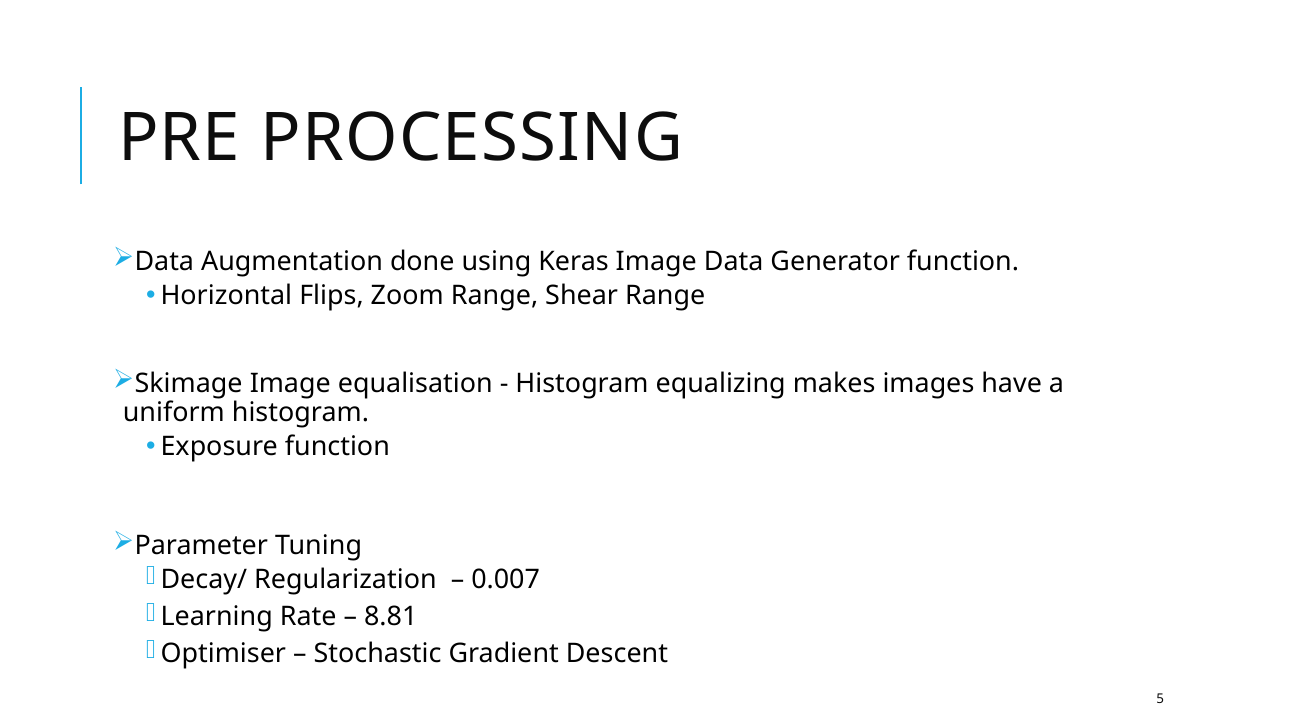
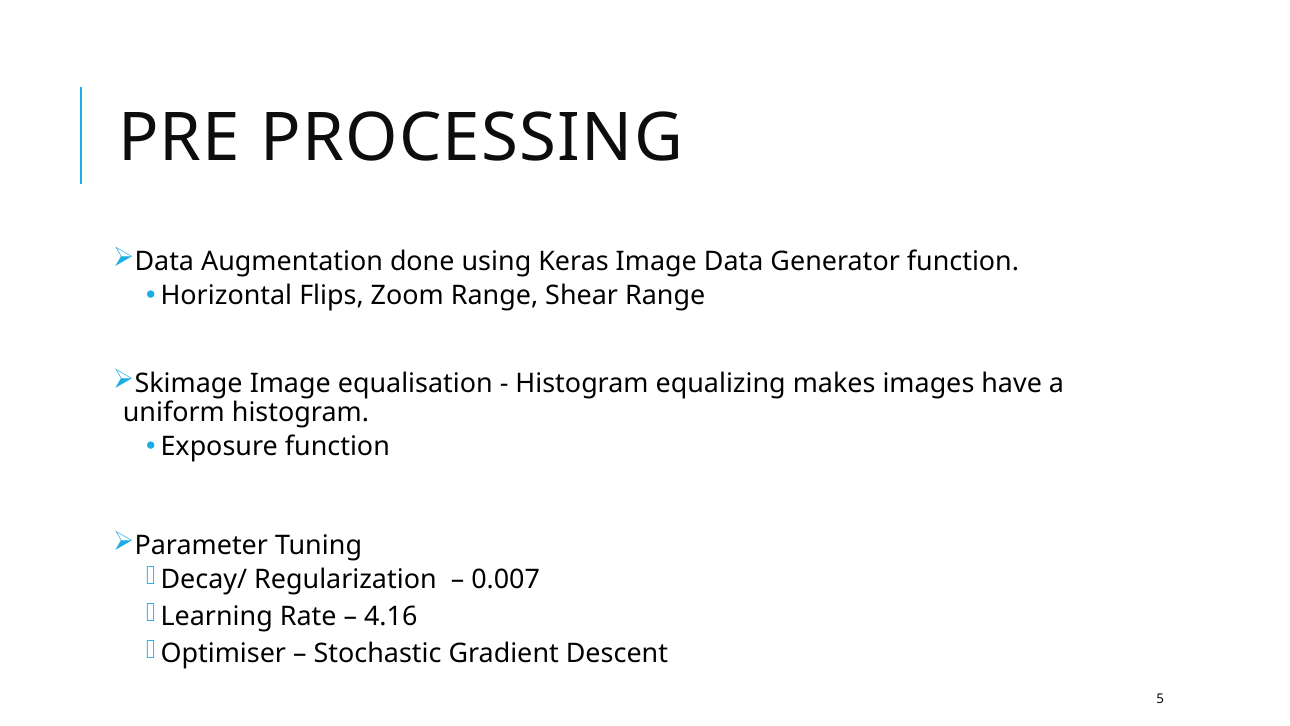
8.81: 8.81 -> 4.16
